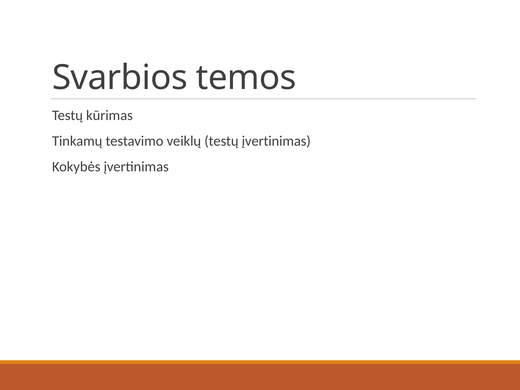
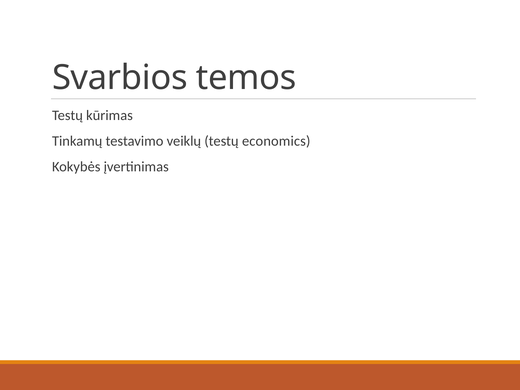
testų įvertinimas: įvertinimas -> economics
